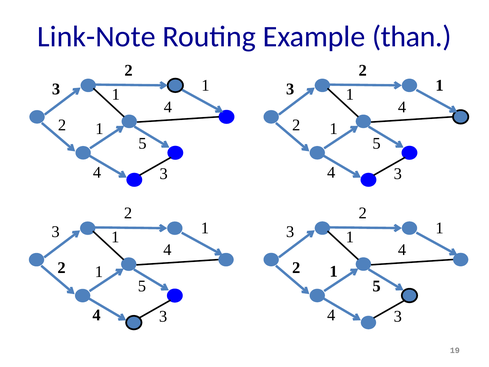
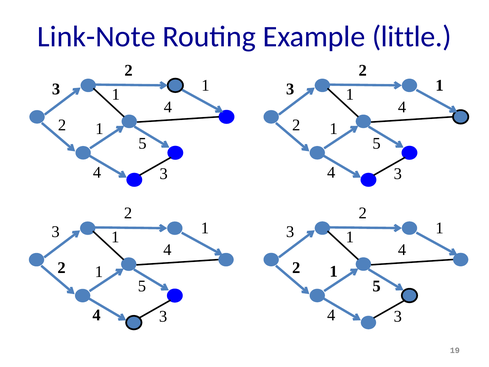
than: than -> little
